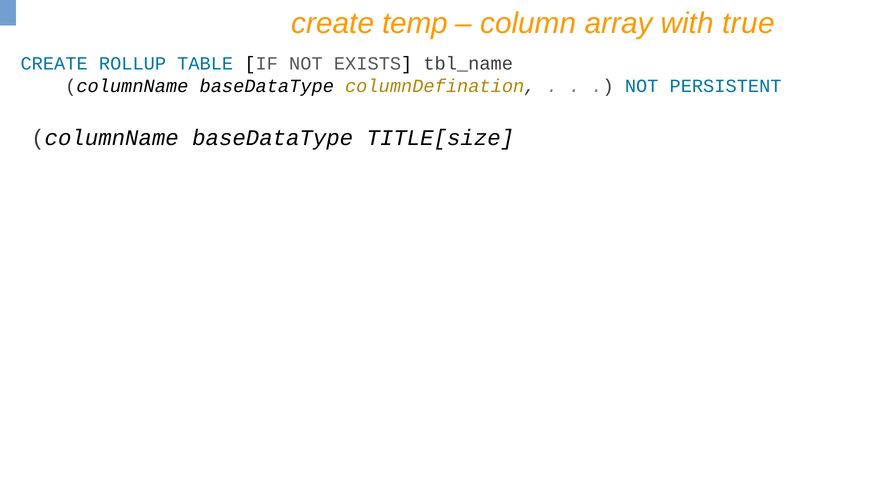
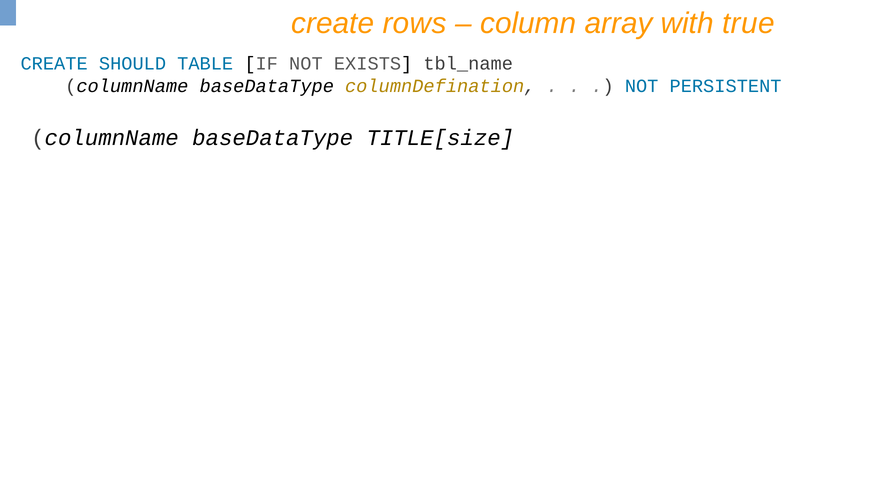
temp: temp -> rows
ROLLUP: ROLLUP -> SHOULD
